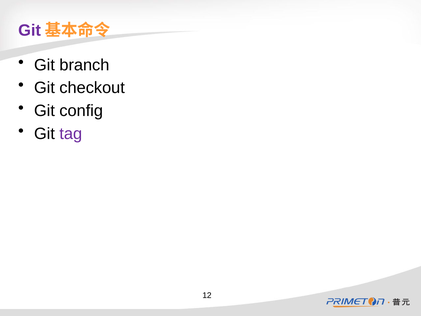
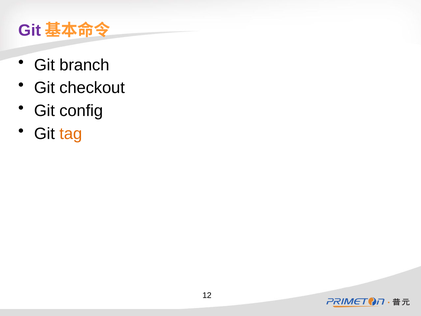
tag colour: purple -> orange
